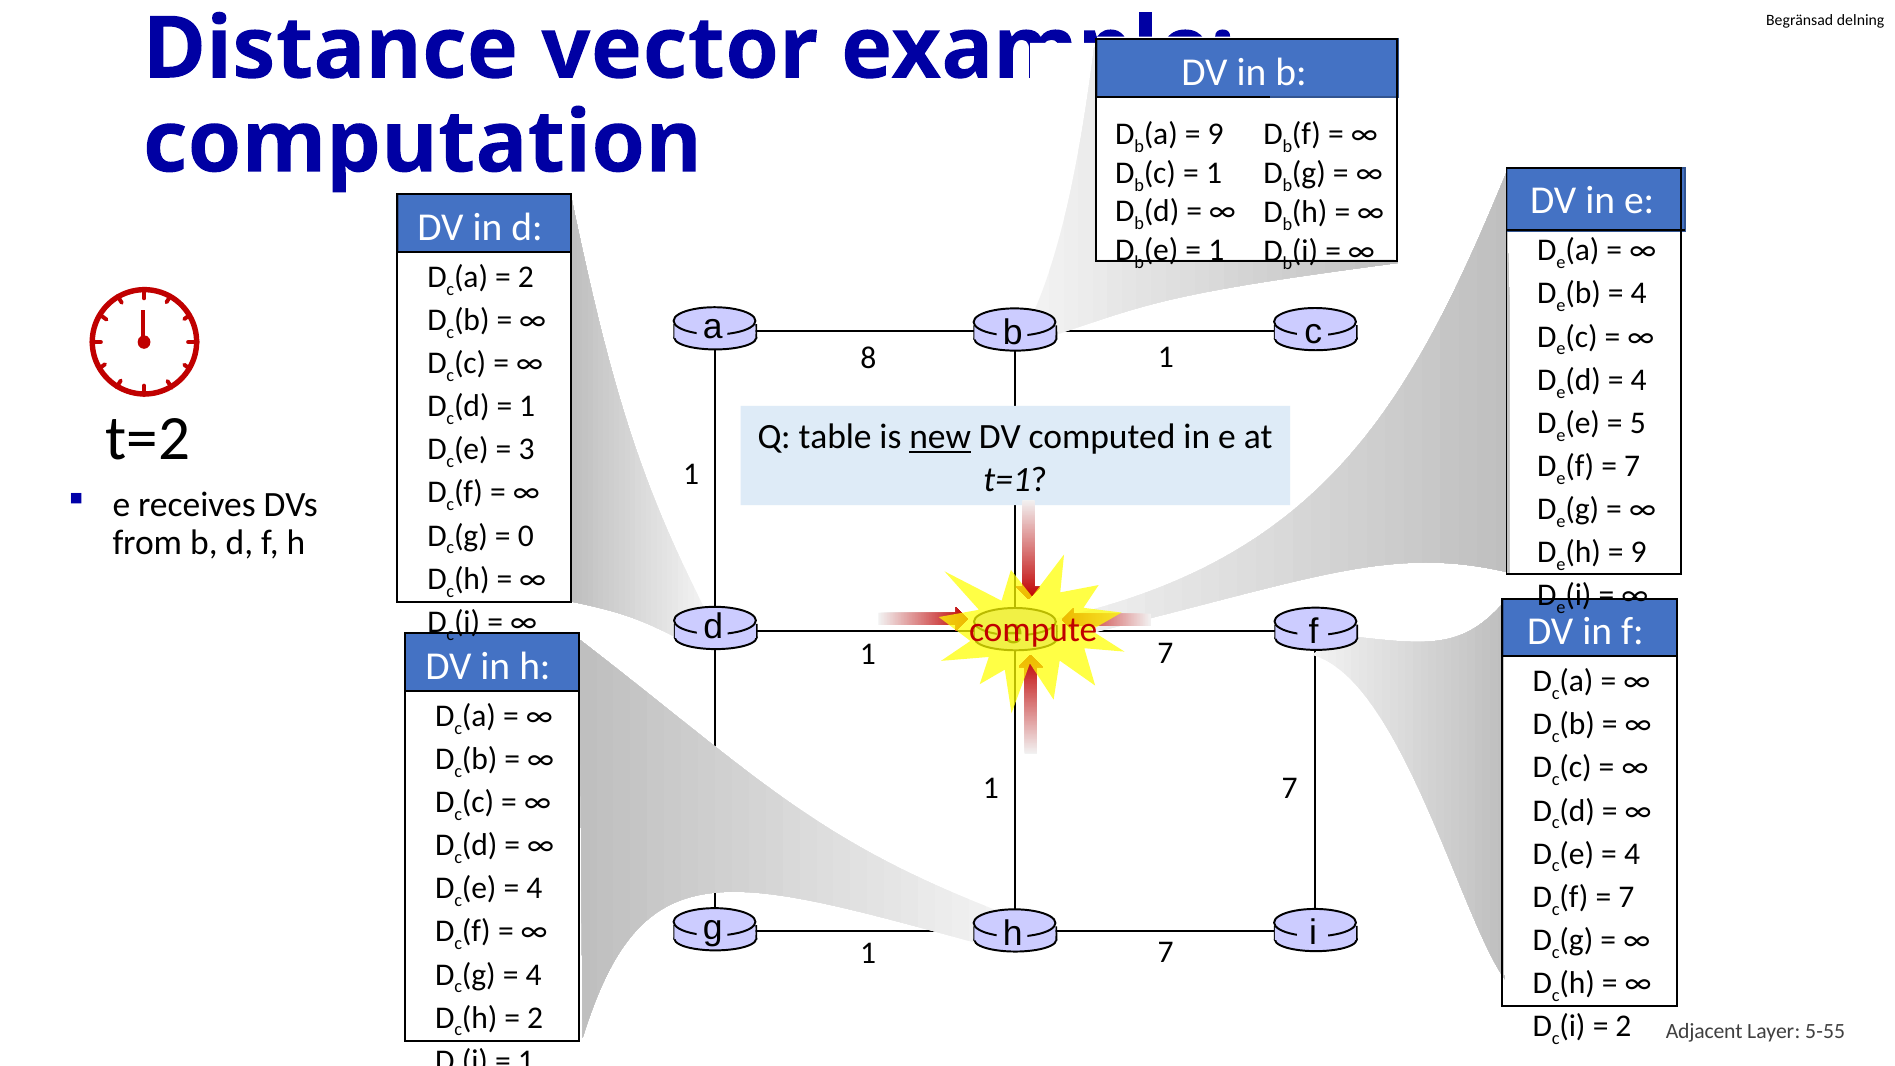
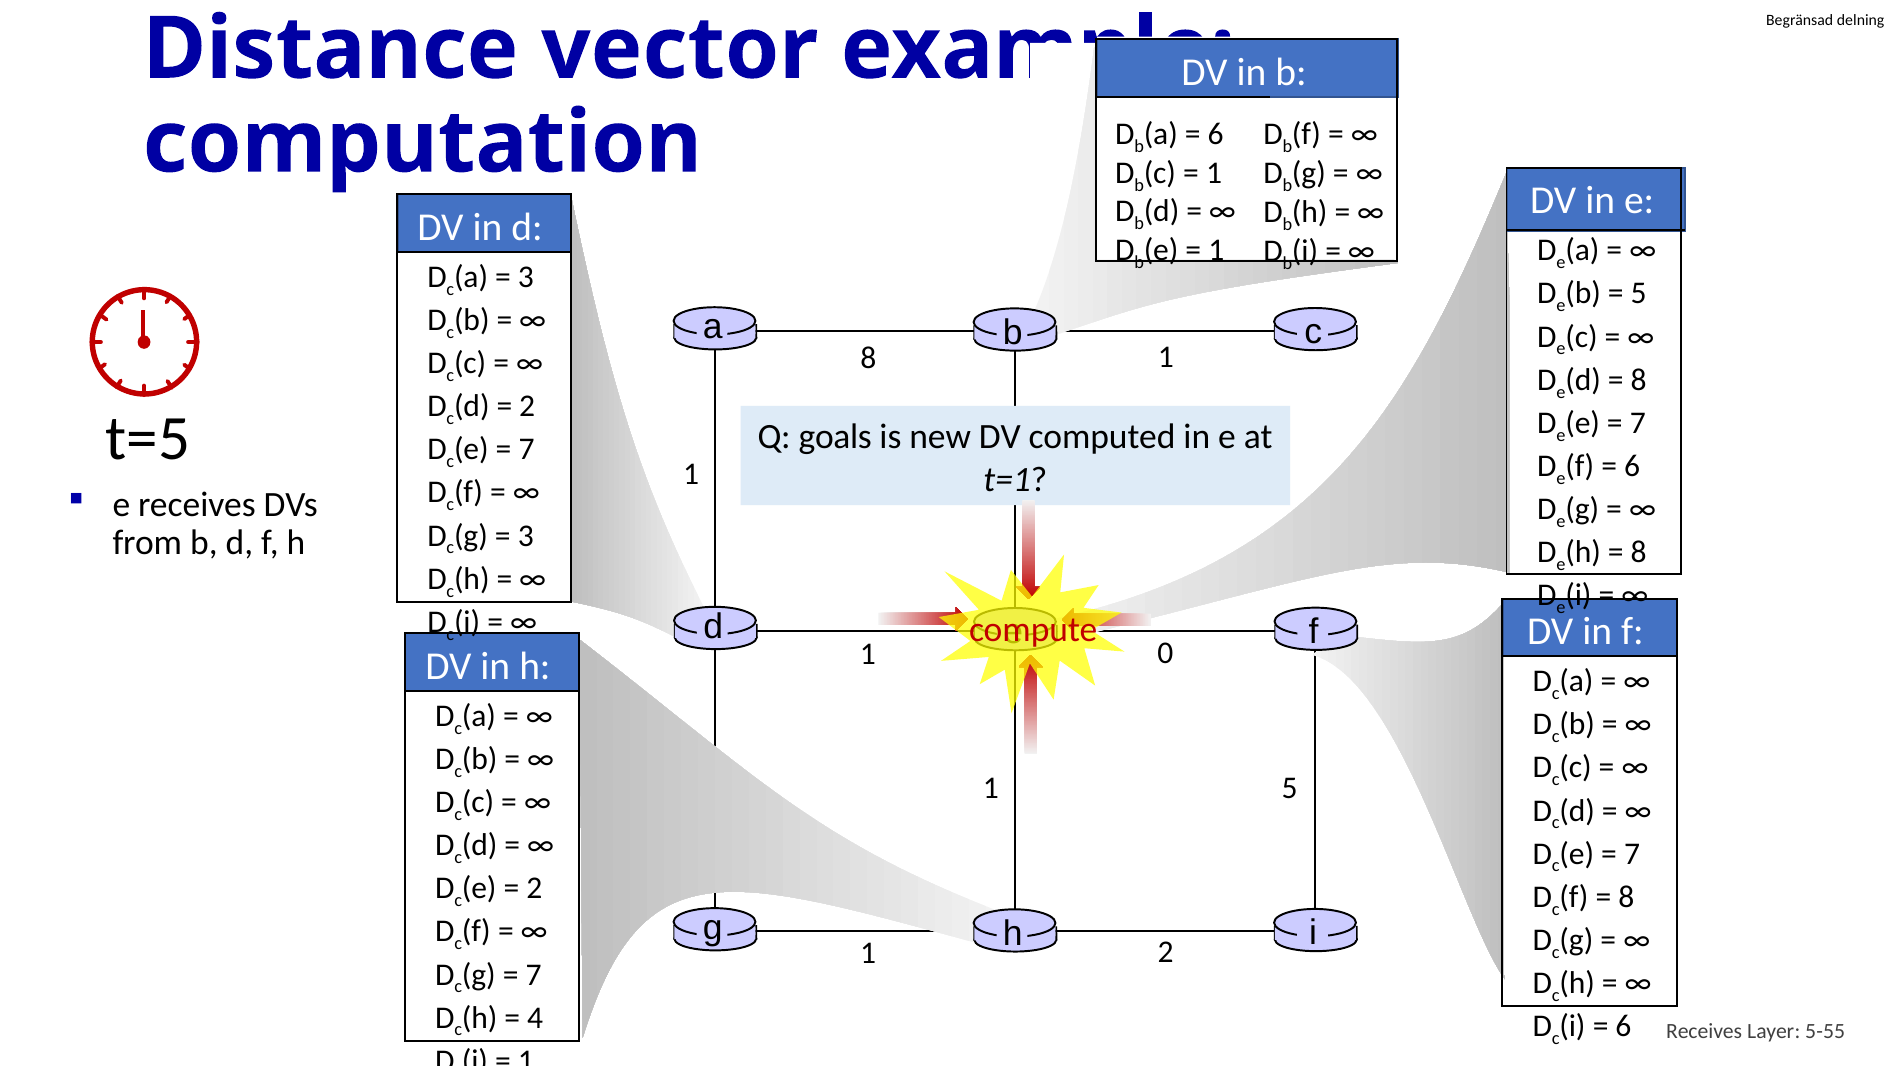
9 at (1216, 134): 9 -> 6
2 at (526, 277): 2 -> 3
4 at (1639, 294): 4 -> 5
4 at (1639, 380): 4 -> 8
1 at (527, 406): 1 -> 2
5 at (1638, 423): 5 -> 7
t=2: t=2 -> t=5
table: table -> goals
new underline: present -> none
3 at (527, 449): 3 -> 7
7 at (1632, 466): 7 -> 6
0 at (526, 536): 0 -> 3
9 at (1639, 552): 9 -> 8
7 at (1165, 653): 7 -> 0
7 at (1290, 788): 7 -> 5
4 at (1632, 854): 4 -> 7
4 at (534, 888): 4 -> 2
7 at (1626, 897): 7 -> 8
7 at (1166, 952): 7 -> 2
4 at (534, 975): 4 -> 7
2 at (535, 1018): 2 -> 4
2 at (1623, 1026): 2 -> 6
Adjacent at (1704, 1031): Adjacent -> Receives
